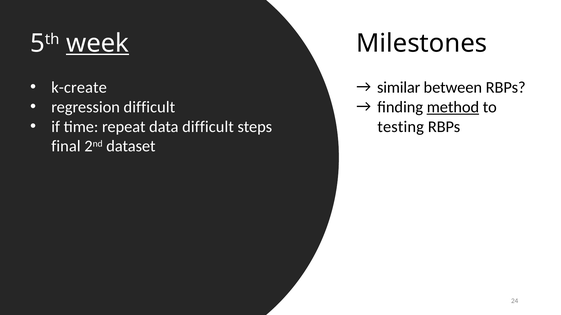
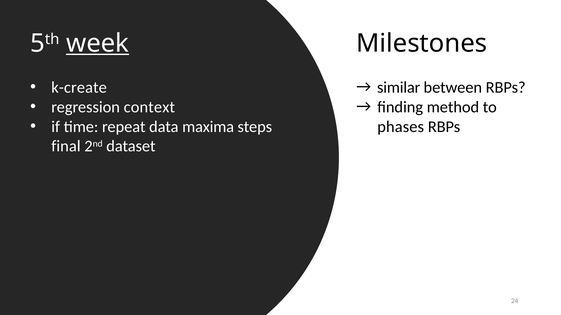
regression difficult: difficult -> context
method underline: present -> none
data difficult: difficult -> maxima
testing: testing -> phases
